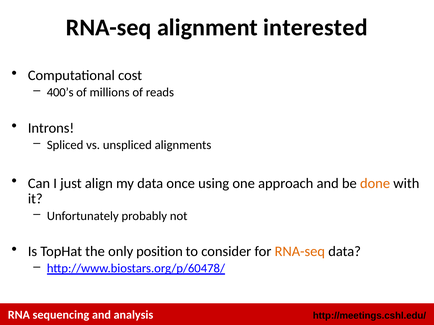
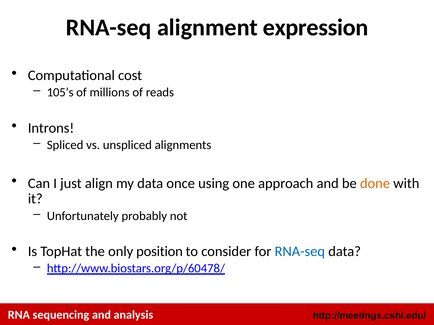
interested: interested -> expression
400’s: 400’s -> 105’s
RNA-seq at (300, 252) colour: orange -> blue
